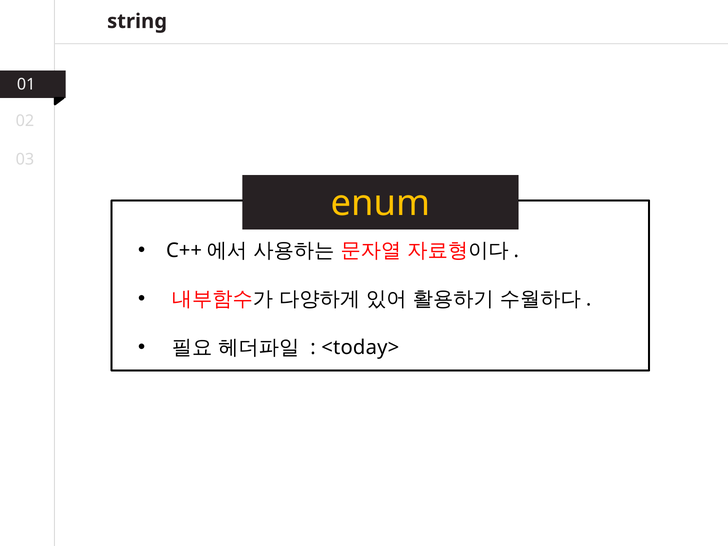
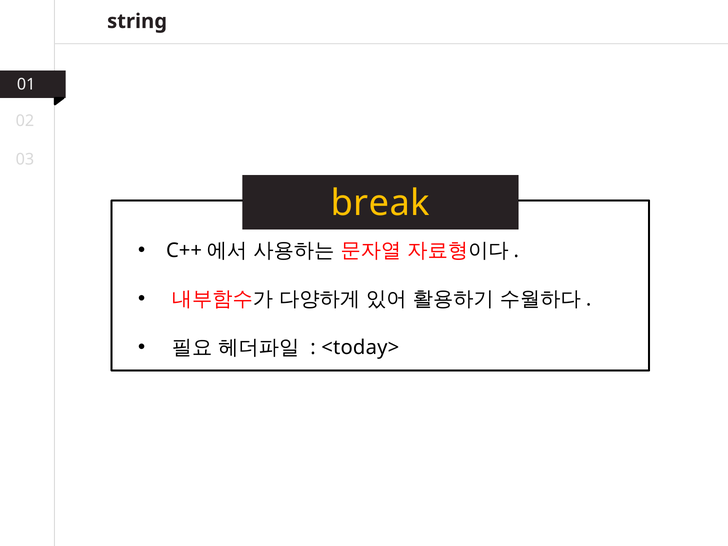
enum: enum -> break
